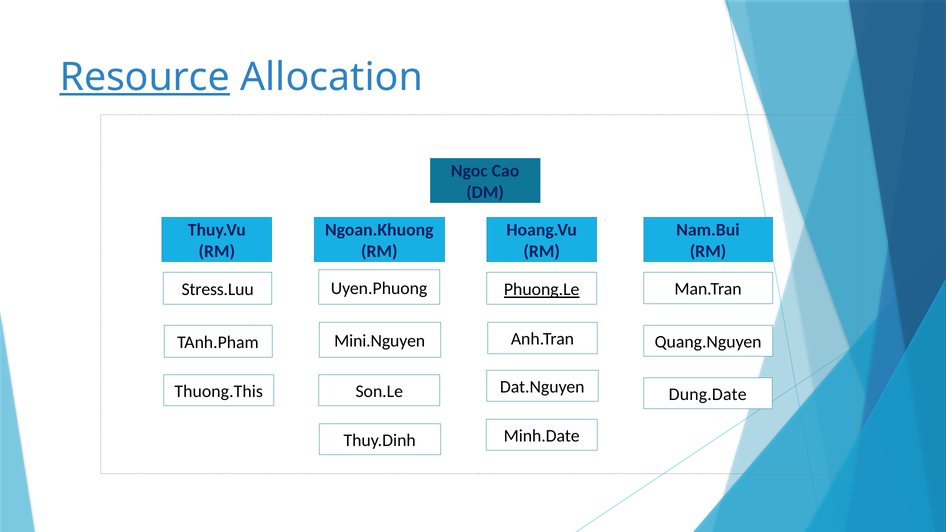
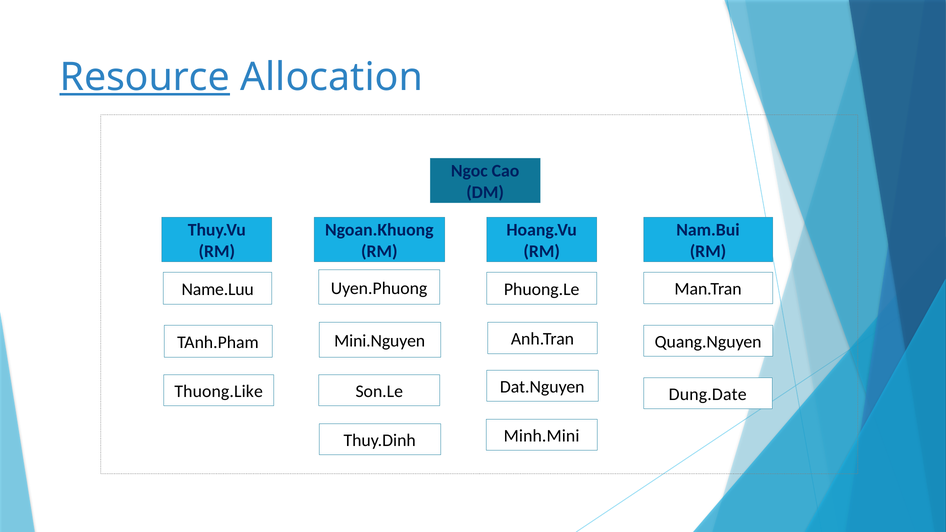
Stress.Luu: Stress.Luu -> Name.Luu
Phuong.Le underline: present -> none
Thuong.This: Thuong.This -> Thuong.Like
Minh.Date: Minh.Date -> Minh.Mini
